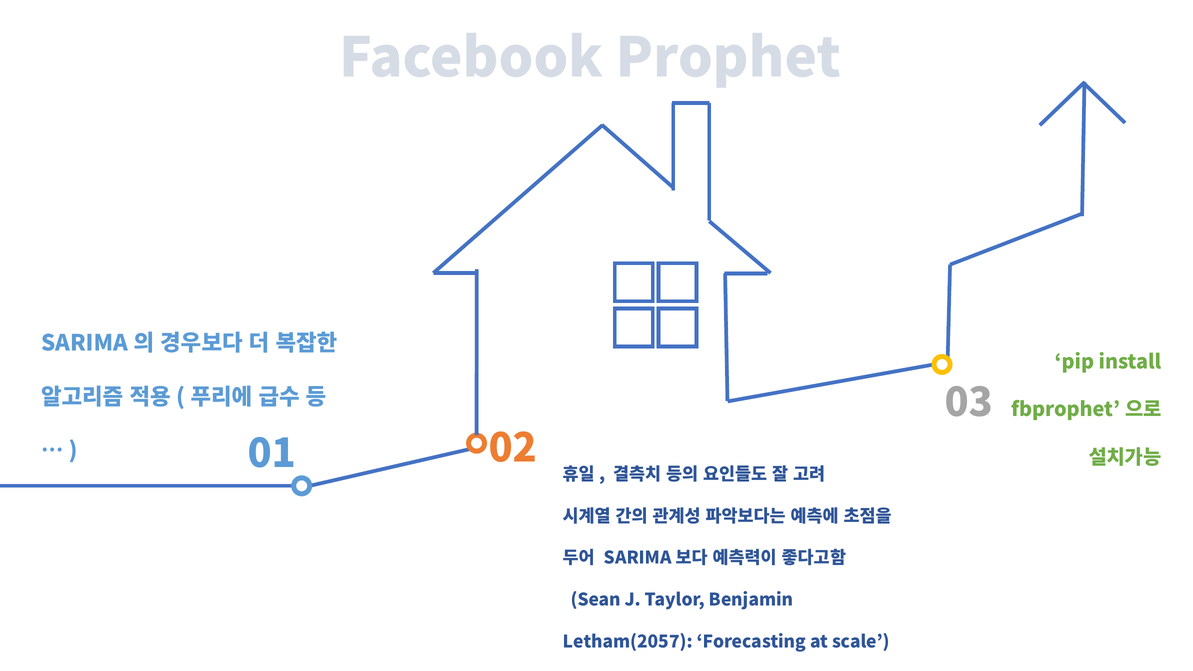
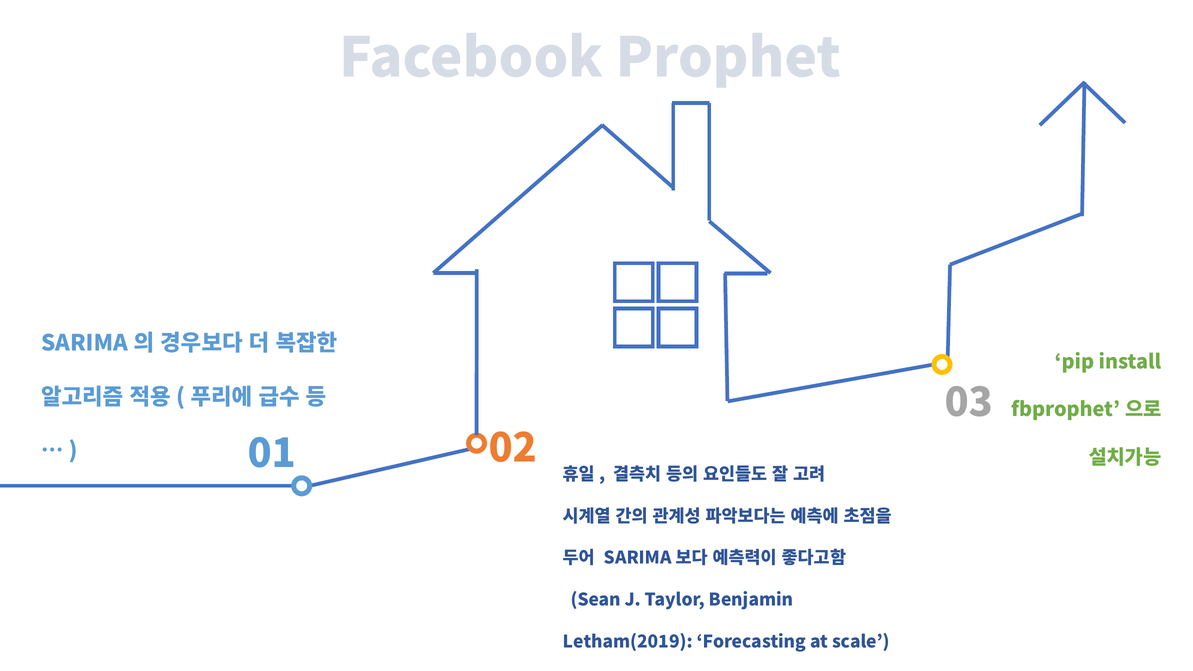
Letham(2057: Letham(2057 -> Letham(2019
